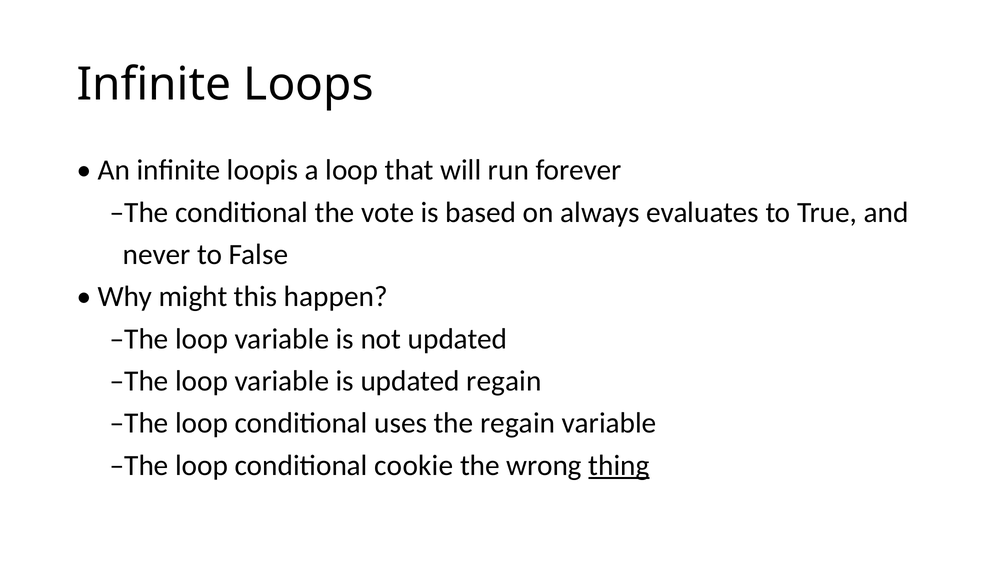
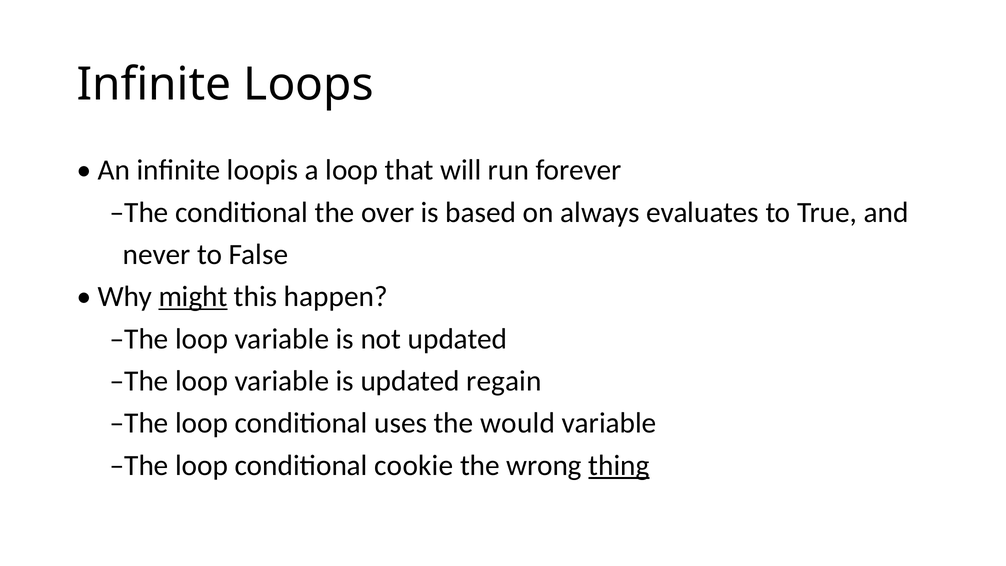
vote: vote -> over
might underline: none -> present
the regain: regain -> would
